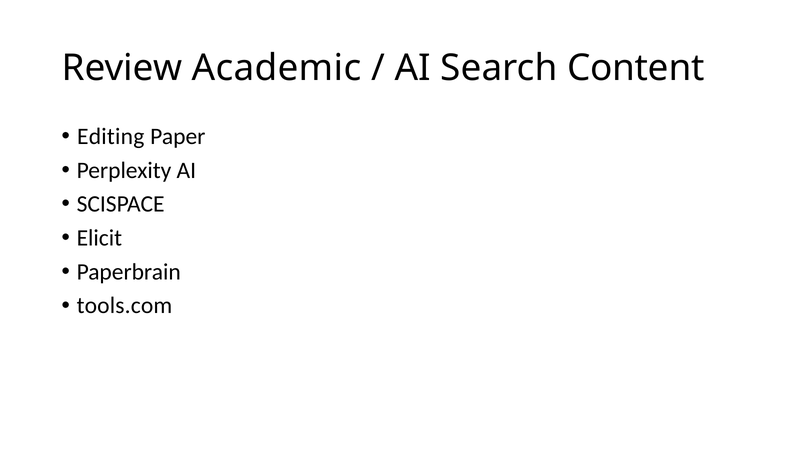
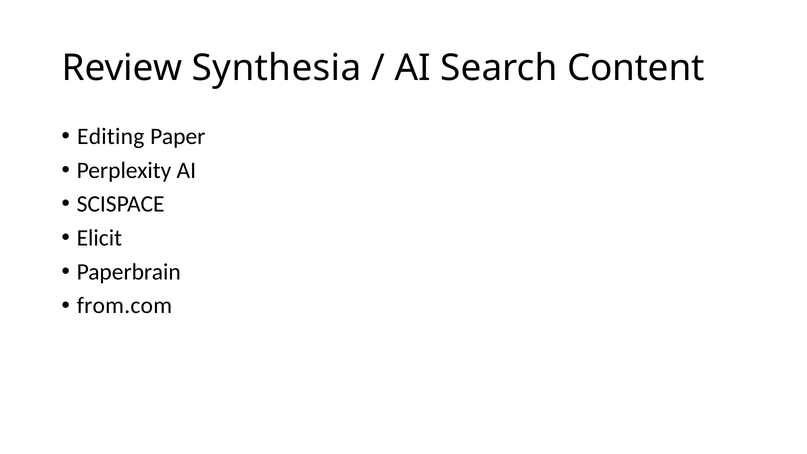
Academic: Academic -> Synthesia
tools.com: tools.com -> from.com
